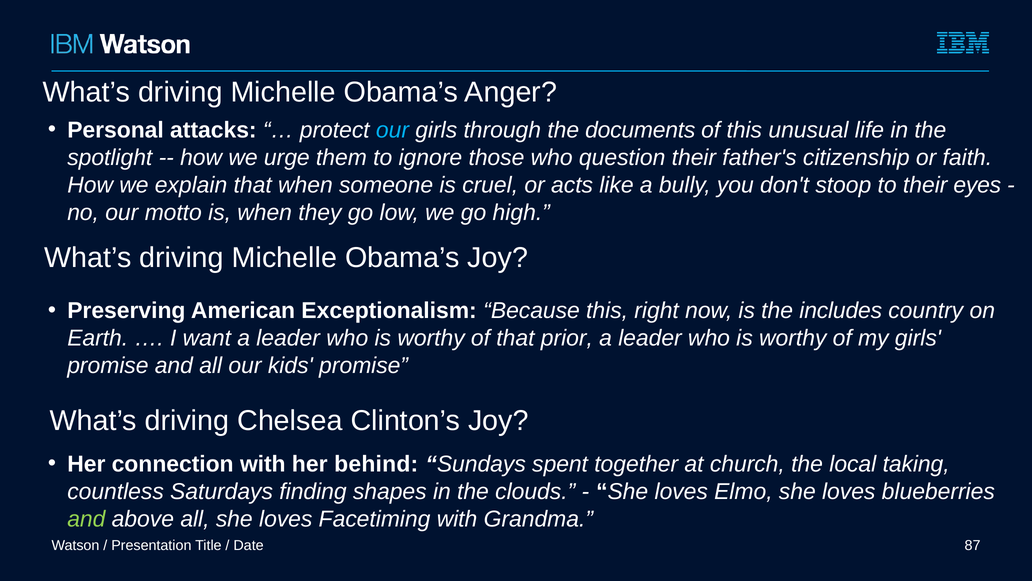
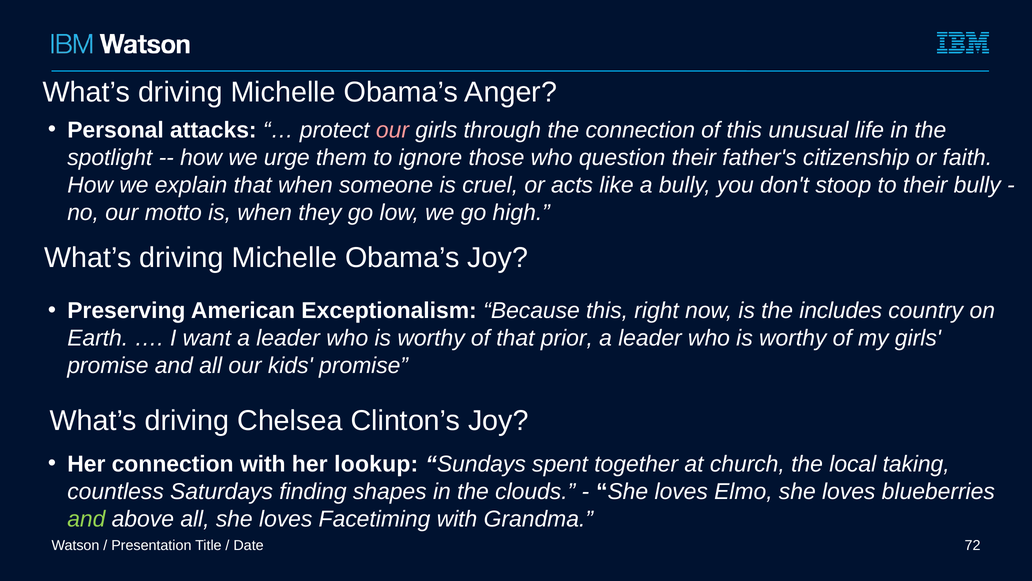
our at (392, 130) colour: light blue -> pink
the documents: documents -> connection
their eyes: eyes -> bully
behind: behind -> lookup
87: 87 -> 72
